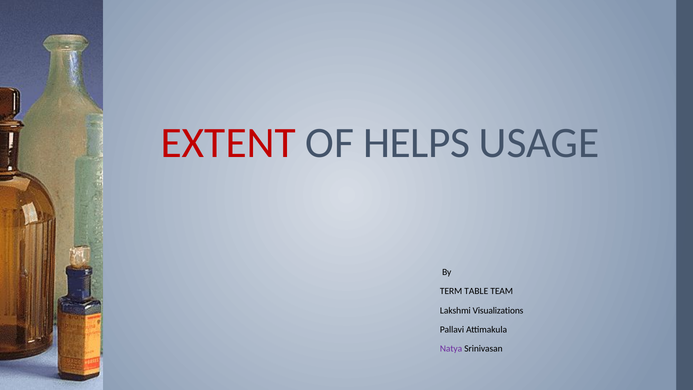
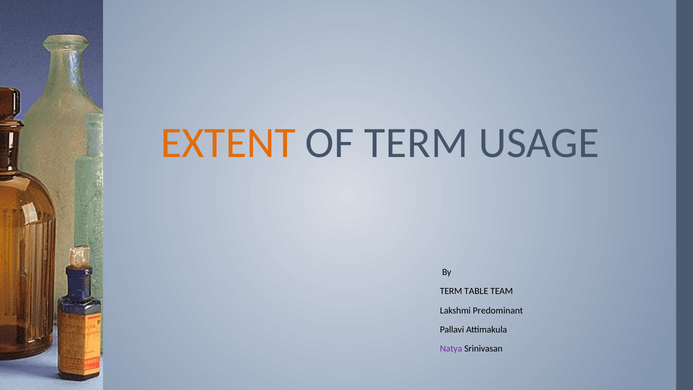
EXTENT colour: red -> orange
OF HELPS: HELPS -> TERM
Visualizations: Visualizations -> Predominant
